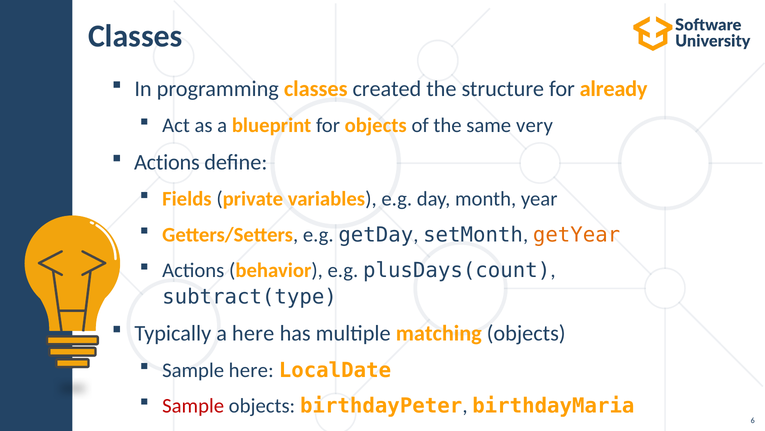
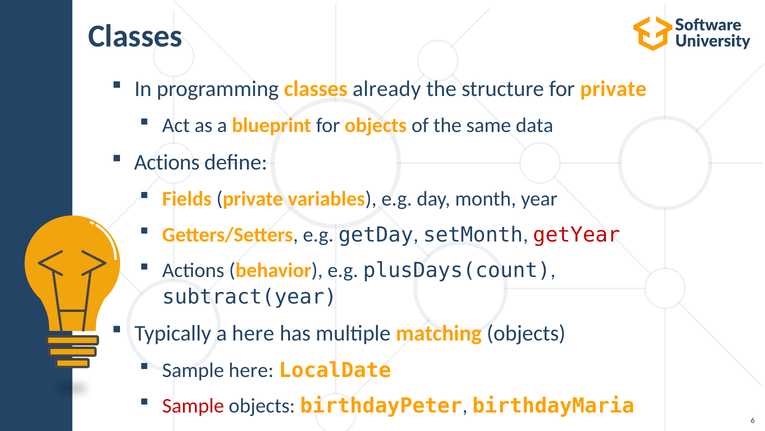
created: created -> already
for already: already -> private
very: very -> data
getYear colour: orange -> red
subtract(type: subtract(type -> subtract(year
